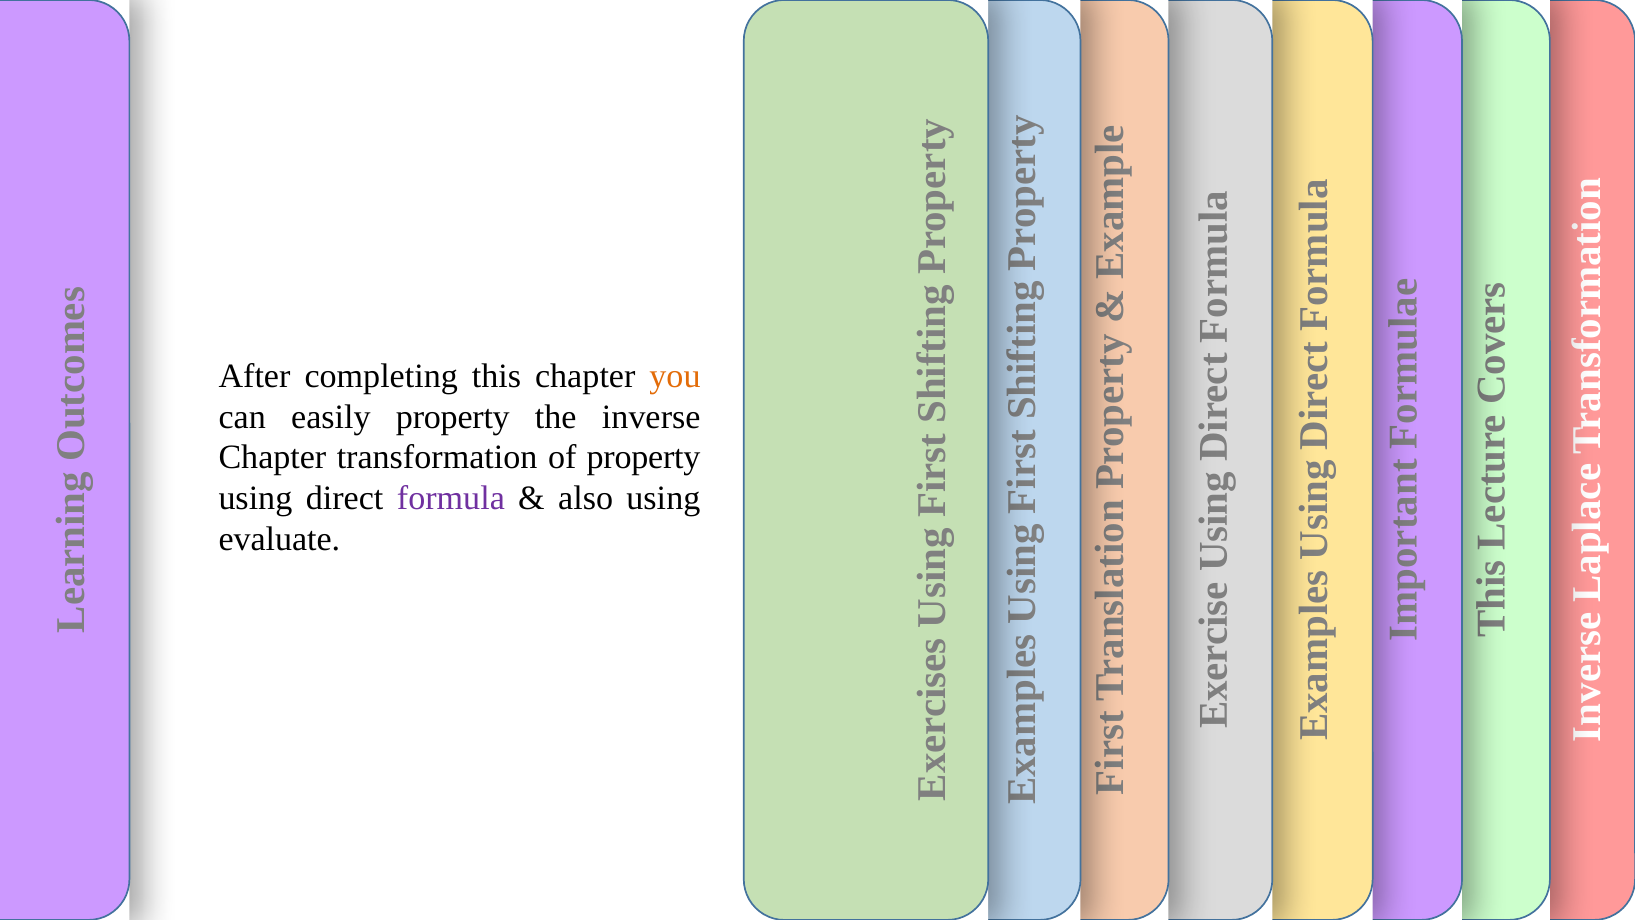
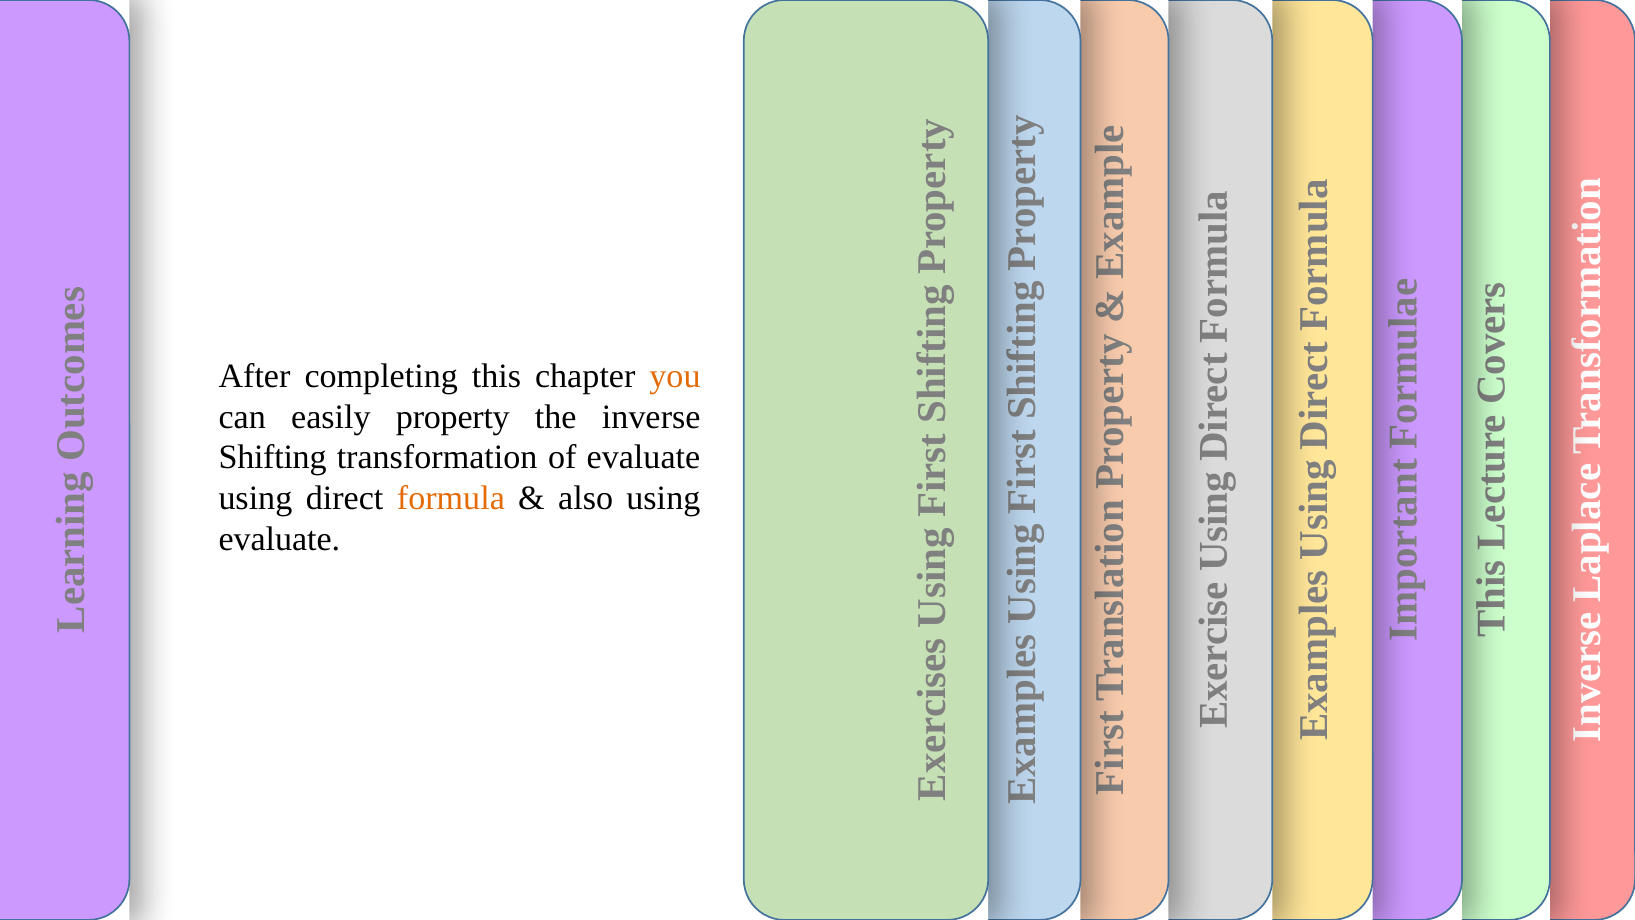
Chapter at (272, 458): Chapter -> Shifting
of property: property -> evaluate
formula colour: purple -> orange
